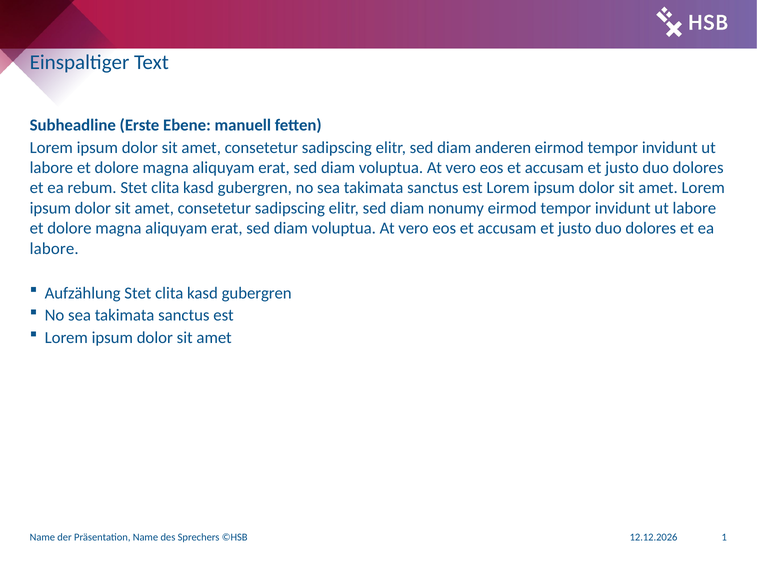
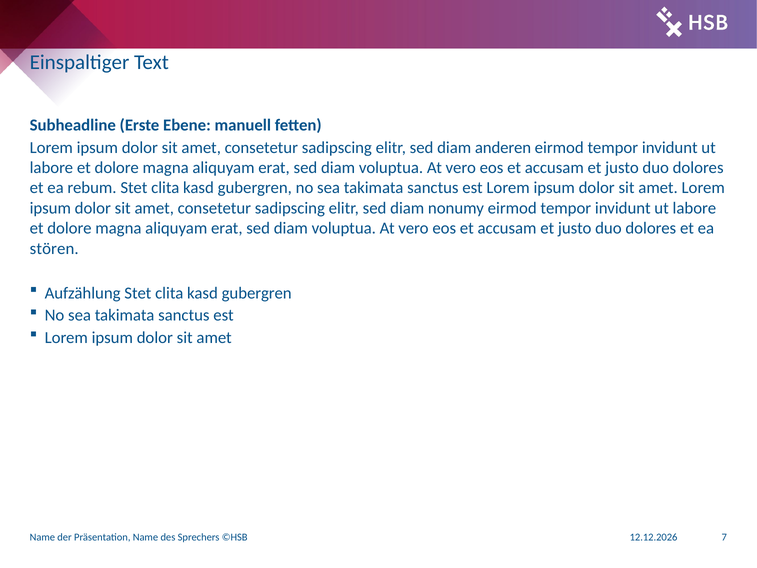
labore at (54, 248): labore -> stören
1: 1 -> 7
